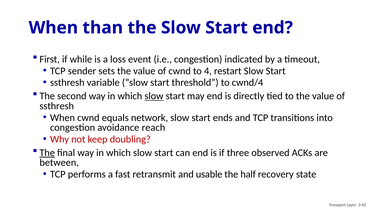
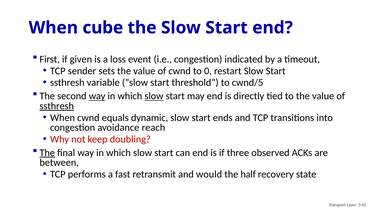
than: than -> cube
while: while -> given
4: 4 -> 0
cwnd/4: cwnd/4 -> cwnd/5
way at (97, 96) underline: none -> present
ssthresh at (57, 106) underline: none -> present
network: network -> dynamic
usable: usable -> would
